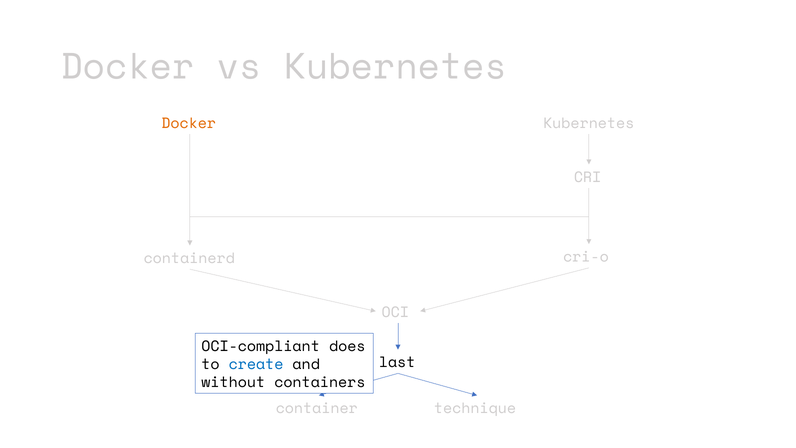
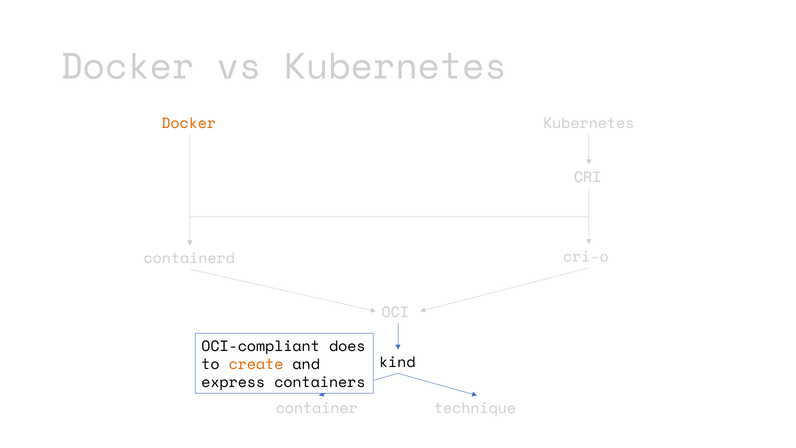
last: last -> kind
create colour: blue -> orange
without: without -> express
